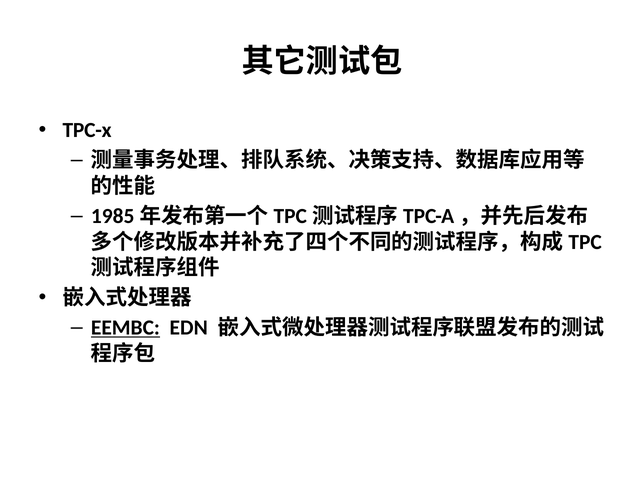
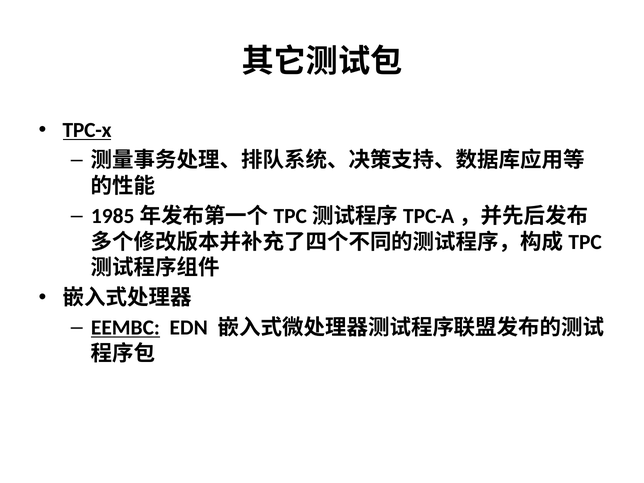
TPC-x underline: none -> present
